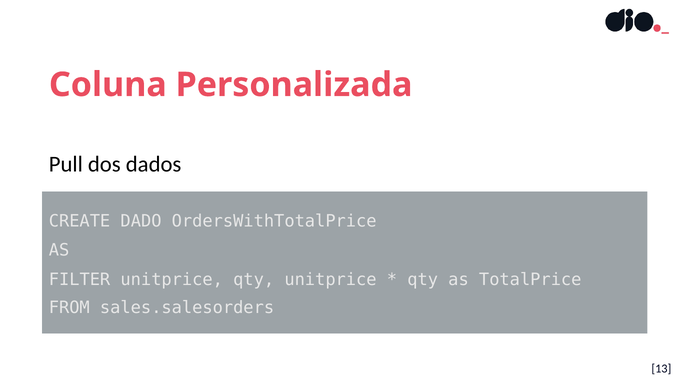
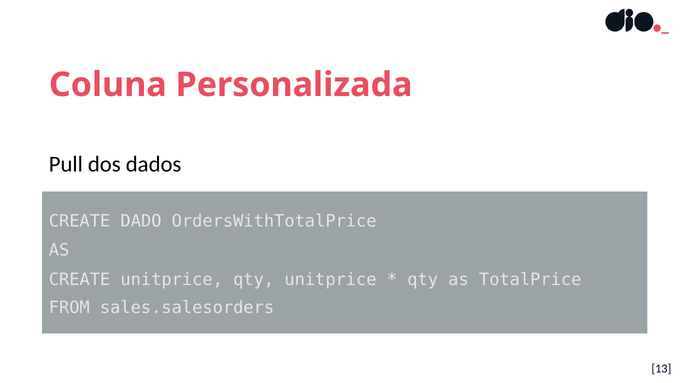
FILTER at (80, 280): FILTER -> CREATE
